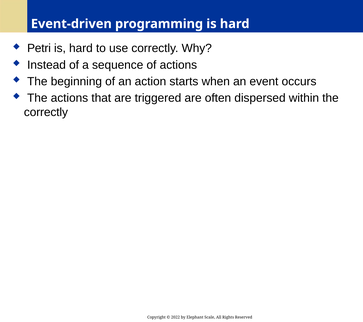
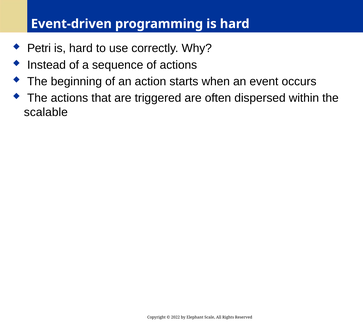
correctly at (46, 112): correctly -> scalable
